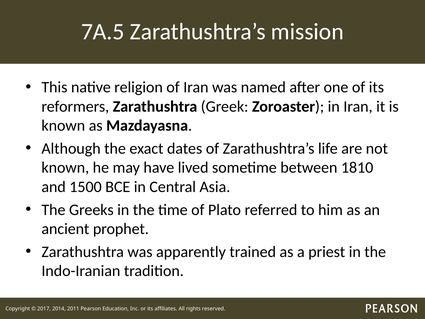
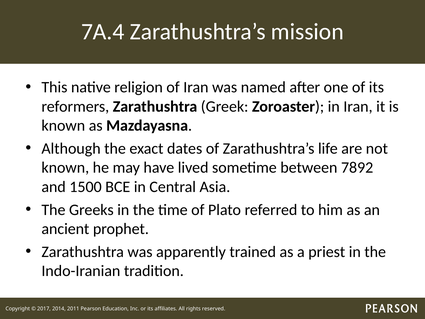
7A.5: 7A.5 -> 7A.4
1810: 1810 -> 7892
